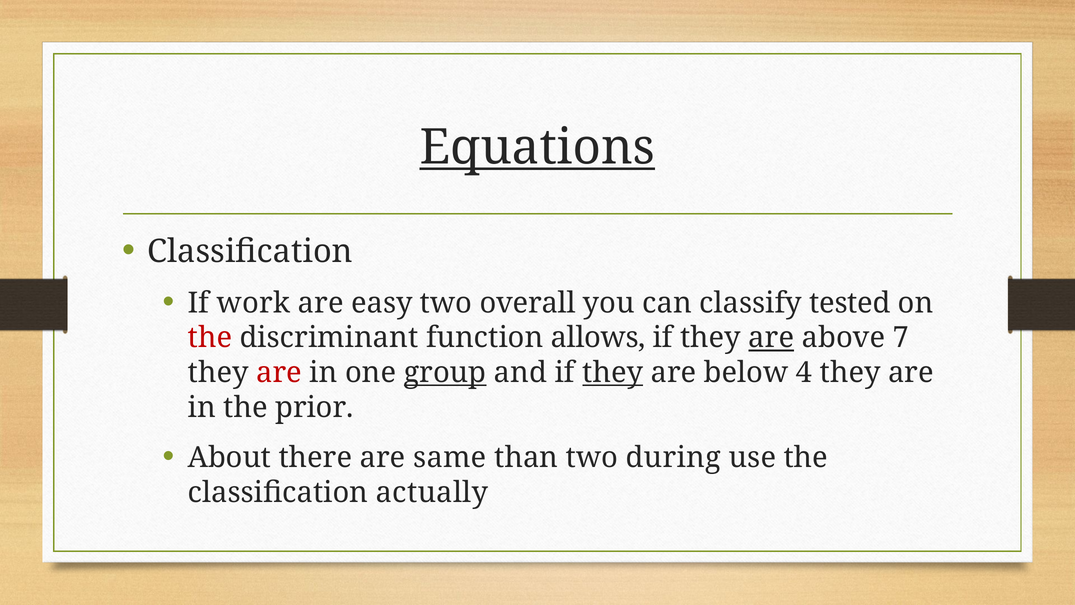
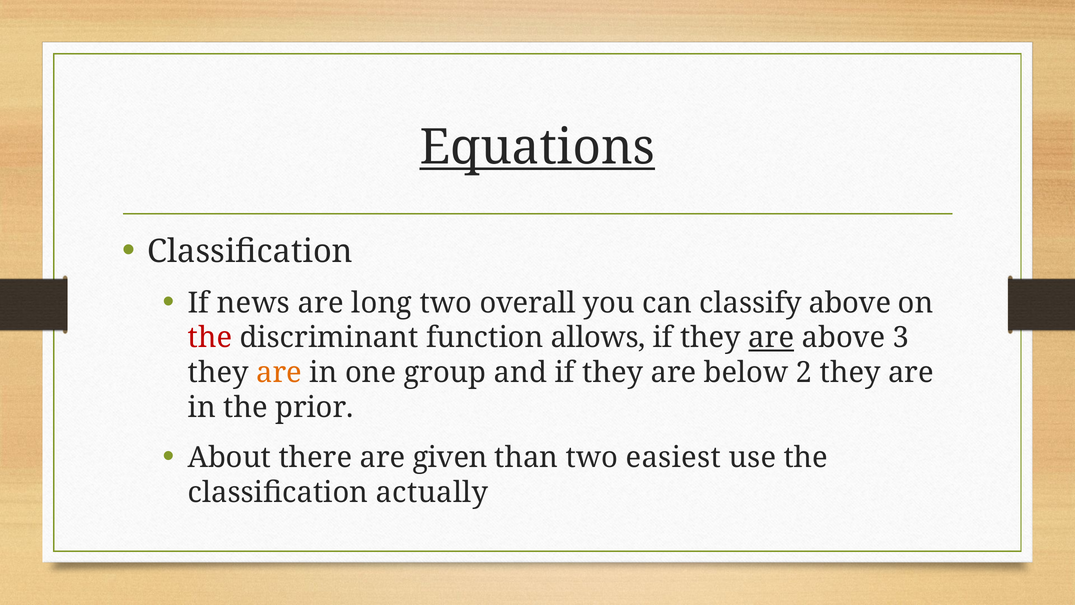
work: work -> news
easy: easy -> long
classify tested: tested -> above
7: 7 -> 3
are at (279, 373) colour: red -> orange
group underline: present -> none
they at (613, 373) underline: present -> none
4: 4 -> 2
same: same -> given
during: during -> easiest
